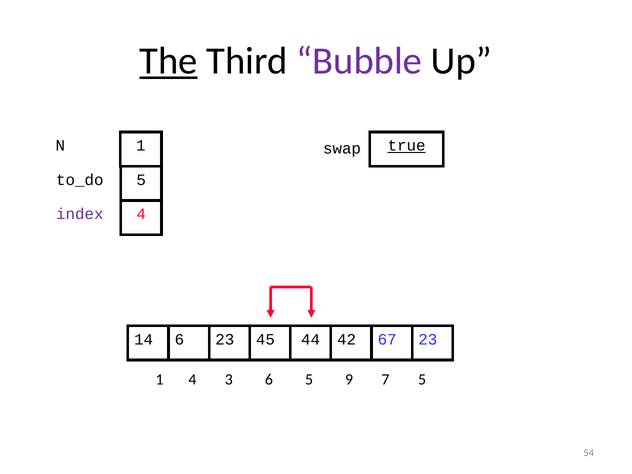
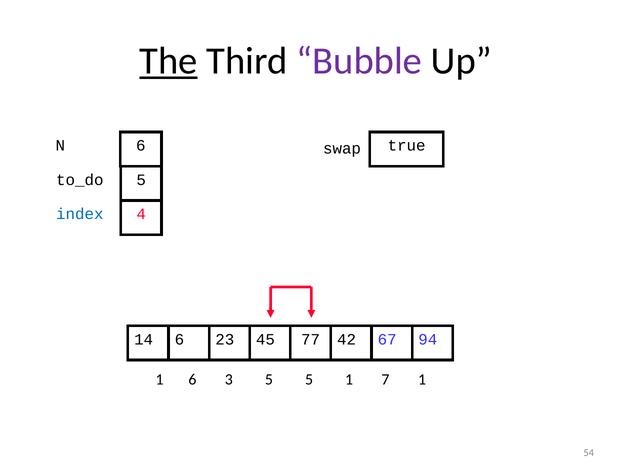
N 1: 1 -> 6
true underline: present -> none
index colour: purple -> blue
44: 44 -> 77
14 23: 23 -> 94
1 4: 4 -> 6
3 6: 6 -> 5
5 9: 9 -> 1
7 5: 5 -> 1
